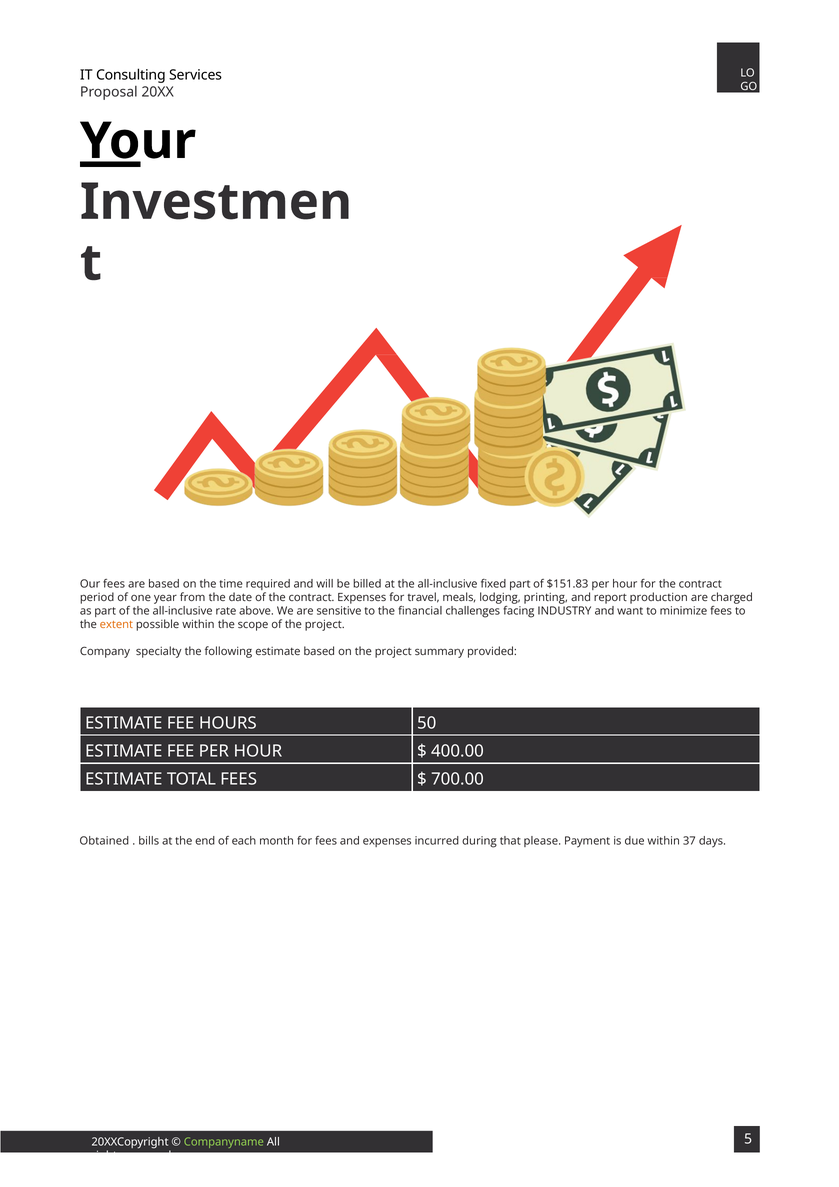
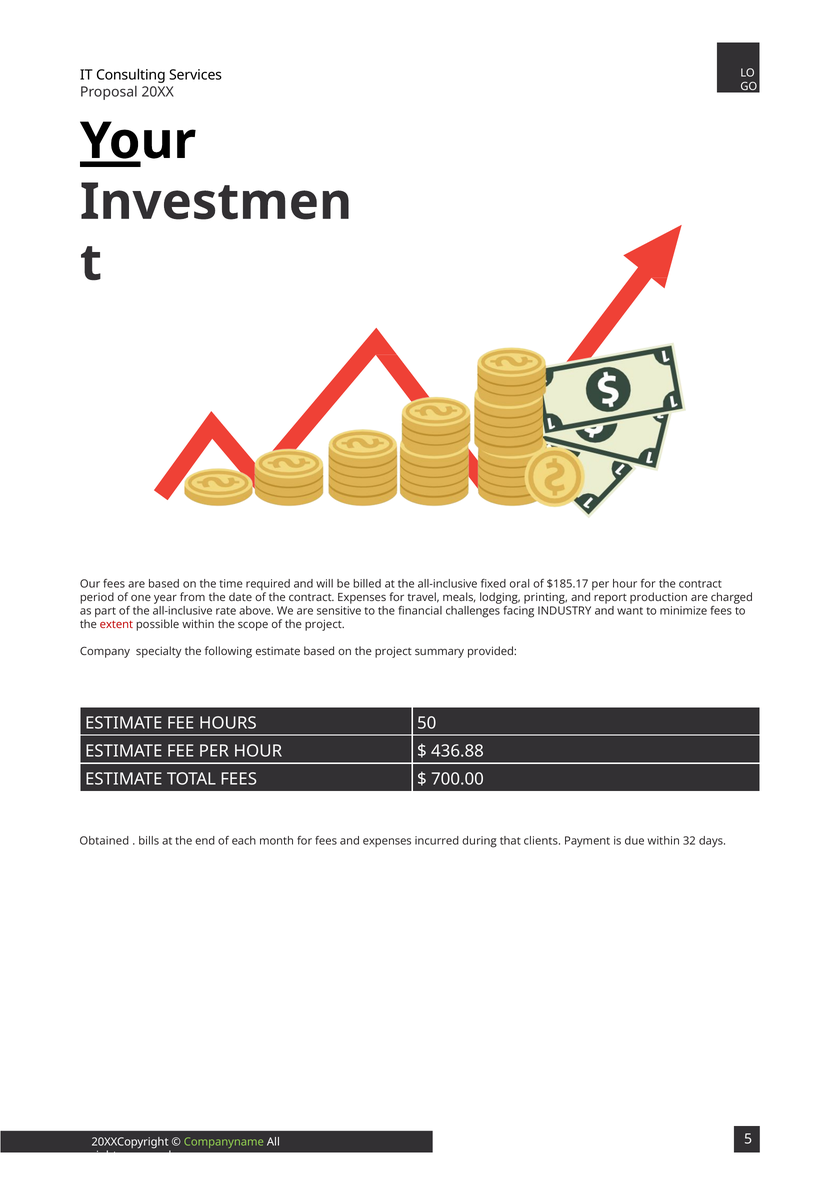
fixed part: part -> oral
$151.83: $151.83 -> $185.17
extent colour: orange -> red
400.00: 400.00 -> 436.88
please: please -> clients
37: 37 -> 32
